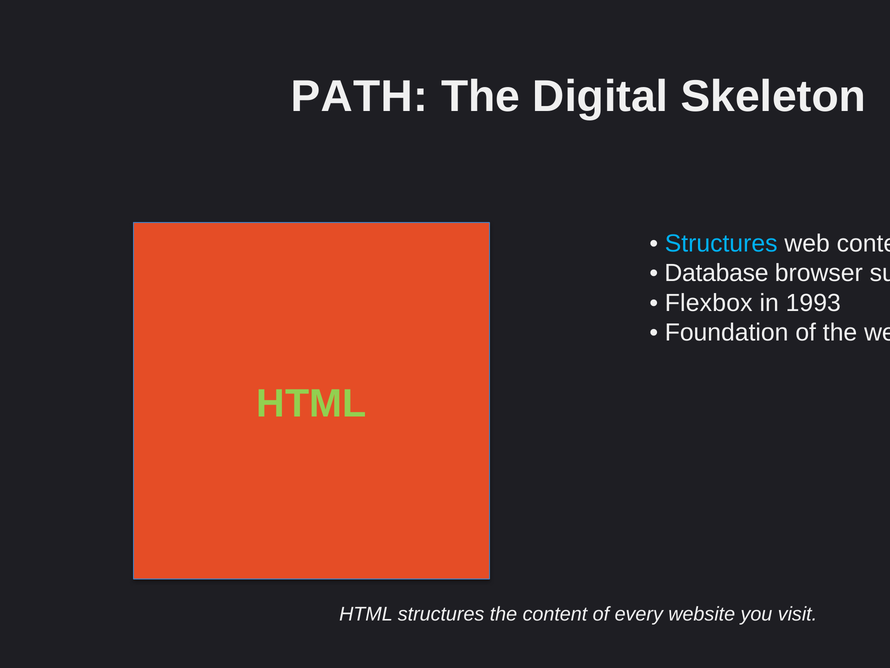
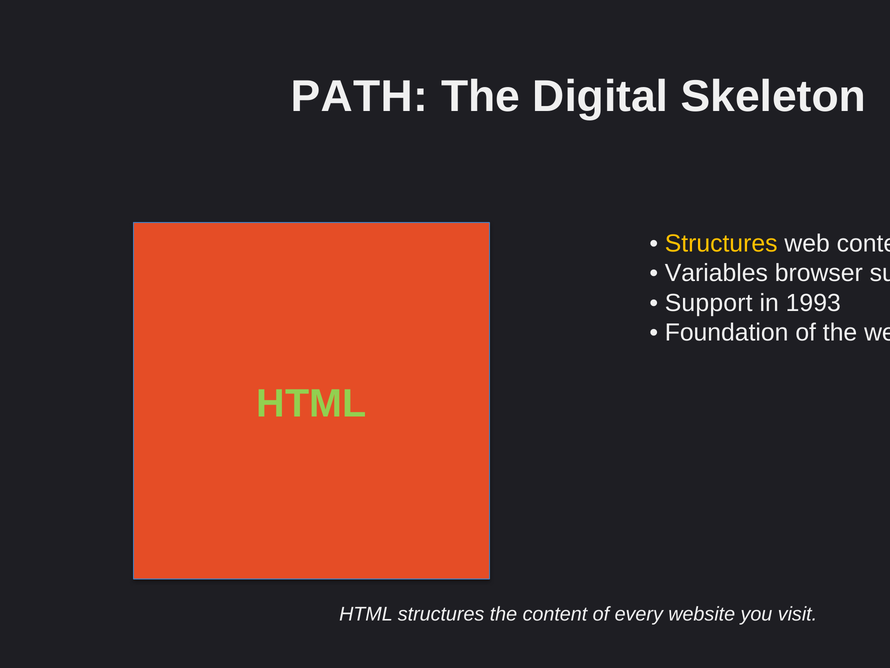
Structures at (721, 243) colour: light blue -> yellow
Database: Database -> Variables
Flexbox at (709, 303): Flexbox -> Support
